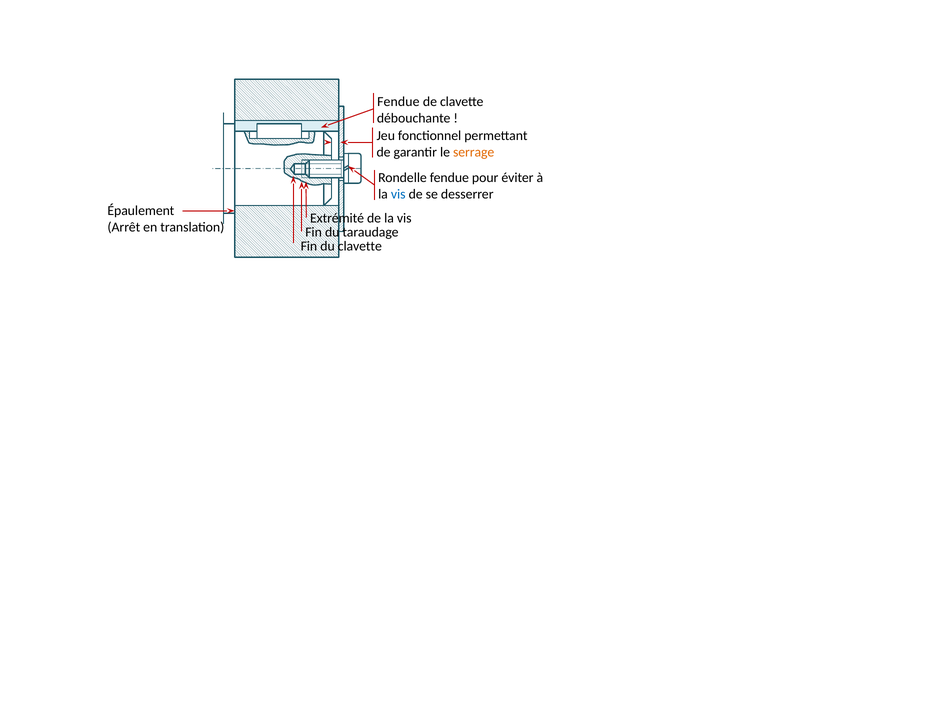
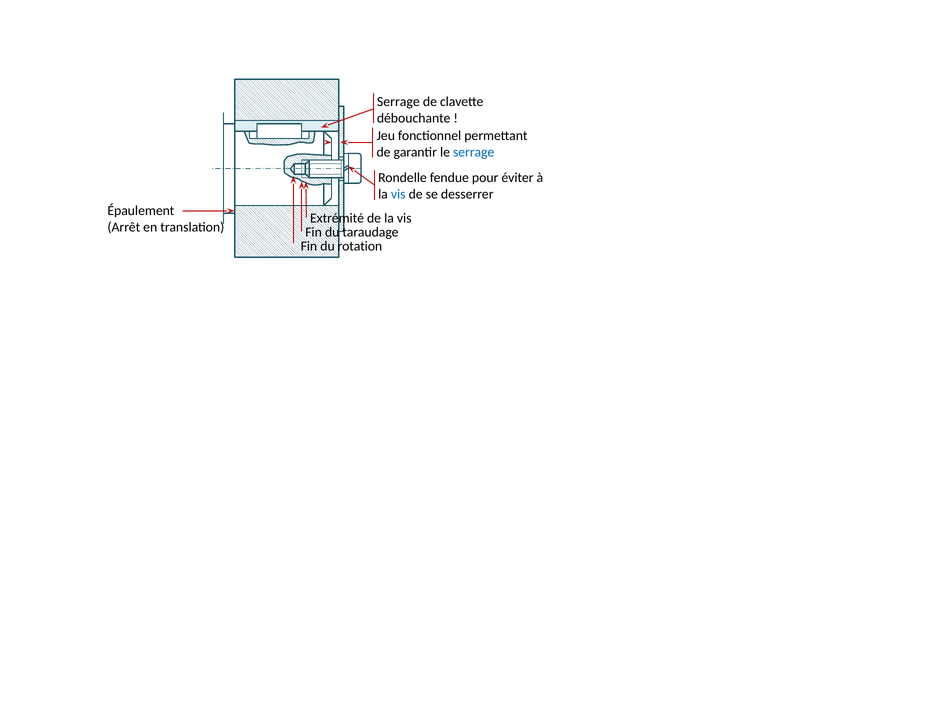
Fendue at (398, 102): Fendue -> Serrage
serrage at (474, 152) colour: orange -> blue
du clavette: clavette -> rotation
